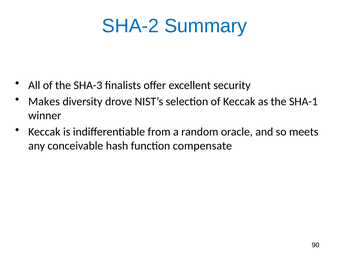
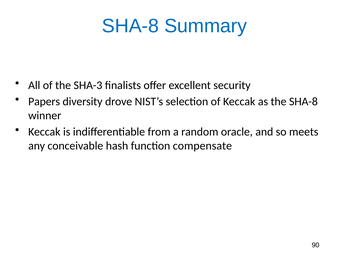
SHA-2 at (130, 26): SHA-2 -> SHA-8
Makes: Makes -> Papers
the SHA-1: SHA-1 -> SHA-8
